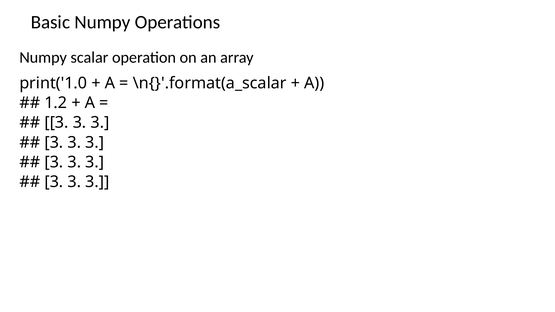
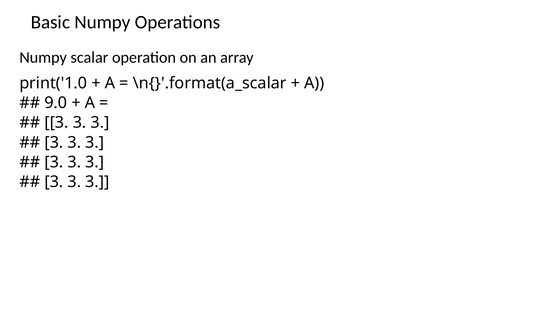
1.2: 1.2 -> 9.0
